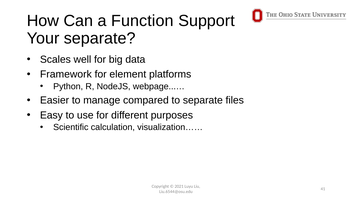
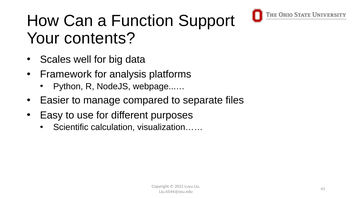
Your separate: separate -> contents
element: element -> analysis
